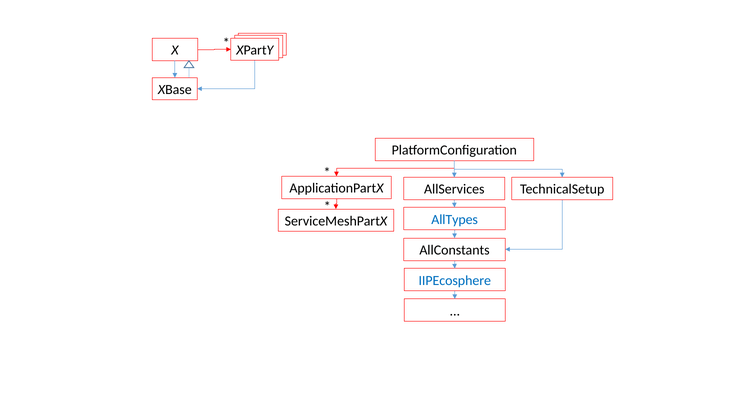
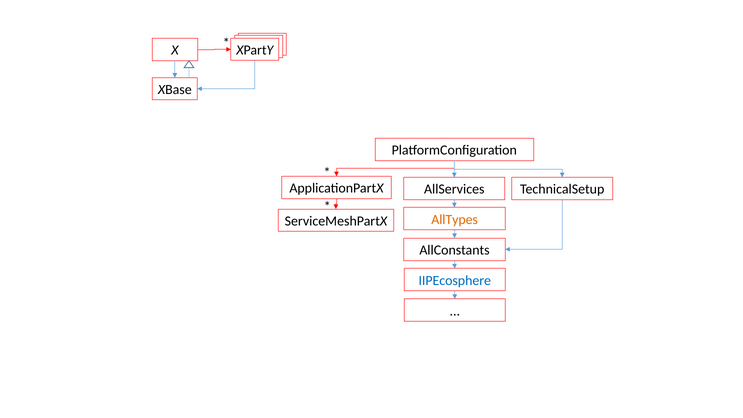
AllTypes colour: blue -> orange
